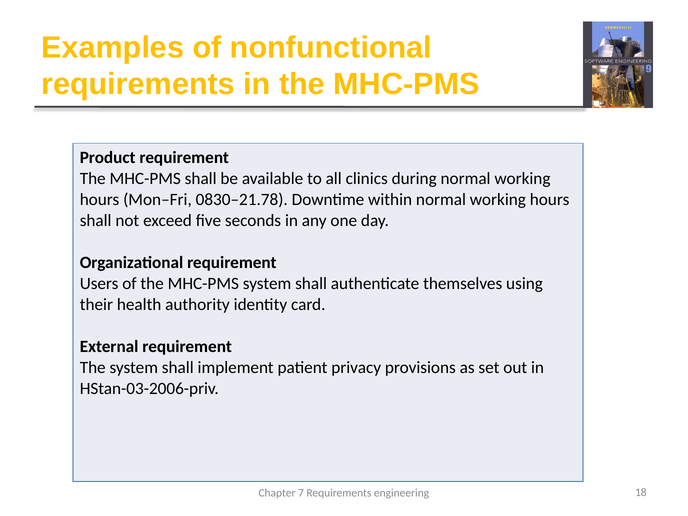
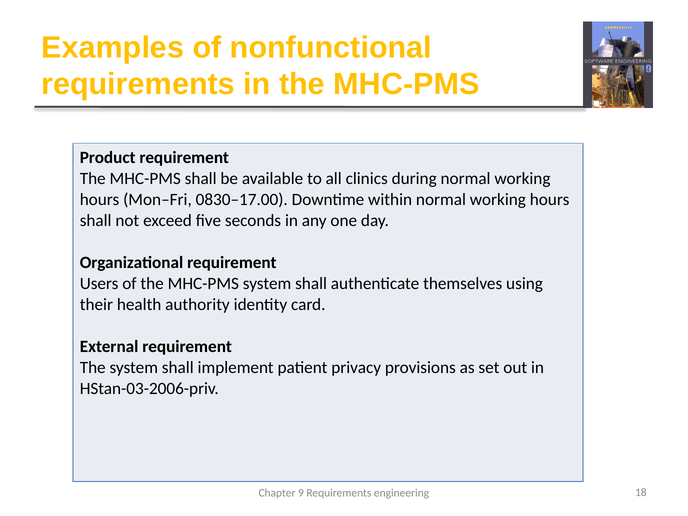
0830–21.78: 0830–21.78 -> 0830–17.00
7: 7 -> 9
